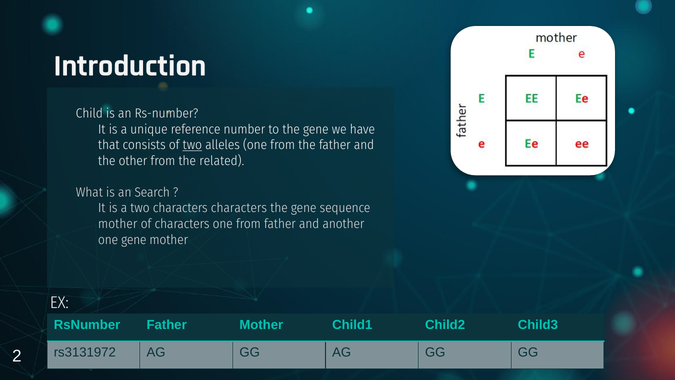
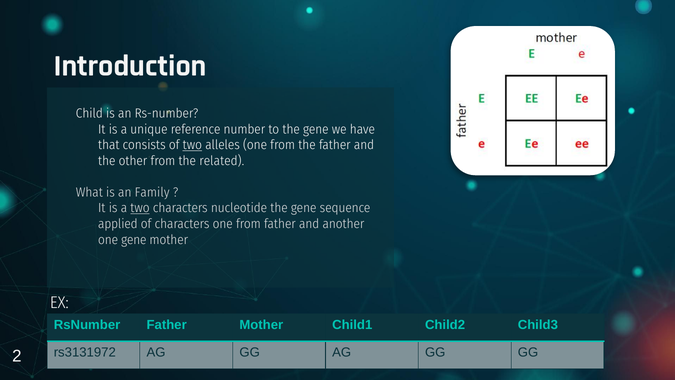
Search: Search -> Family
two at (140, 208) underline: none -> present
characters characters: characters -> nucleotide
mother at (118, 224): mother -> applied
